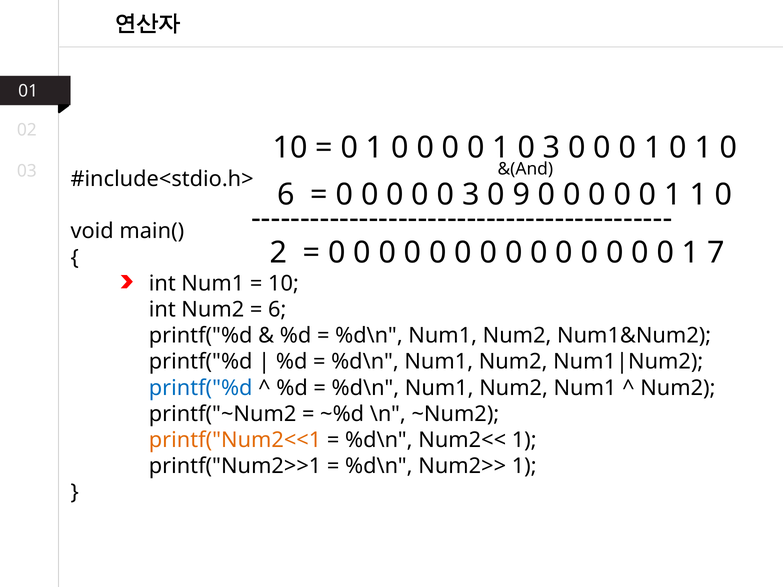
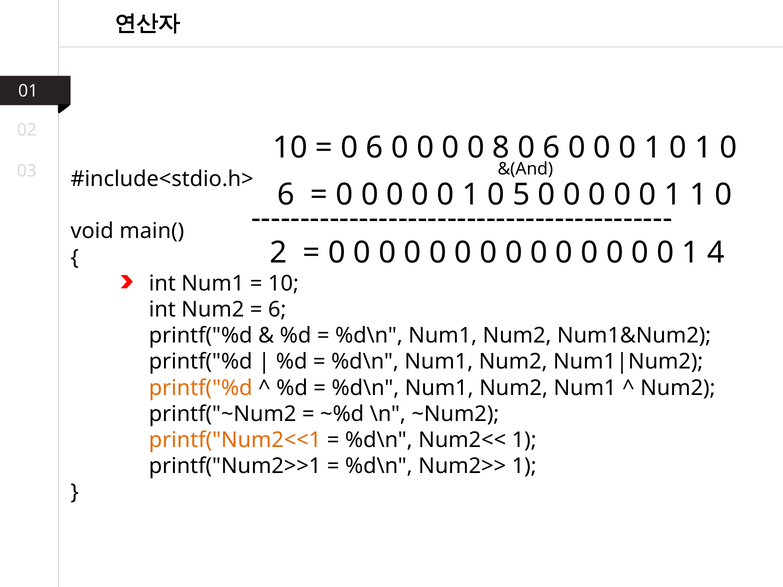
1 at (375, 148): 1 -> 6
1 at (501, 148): 1 -> 8
3 at (552, 148): 3 -> 6
3 at (471, 195): 3 -> 1
9: 9 -> 5
7: 7 -> 4
printf("%d at (201, 388) colour: blue -> orange
